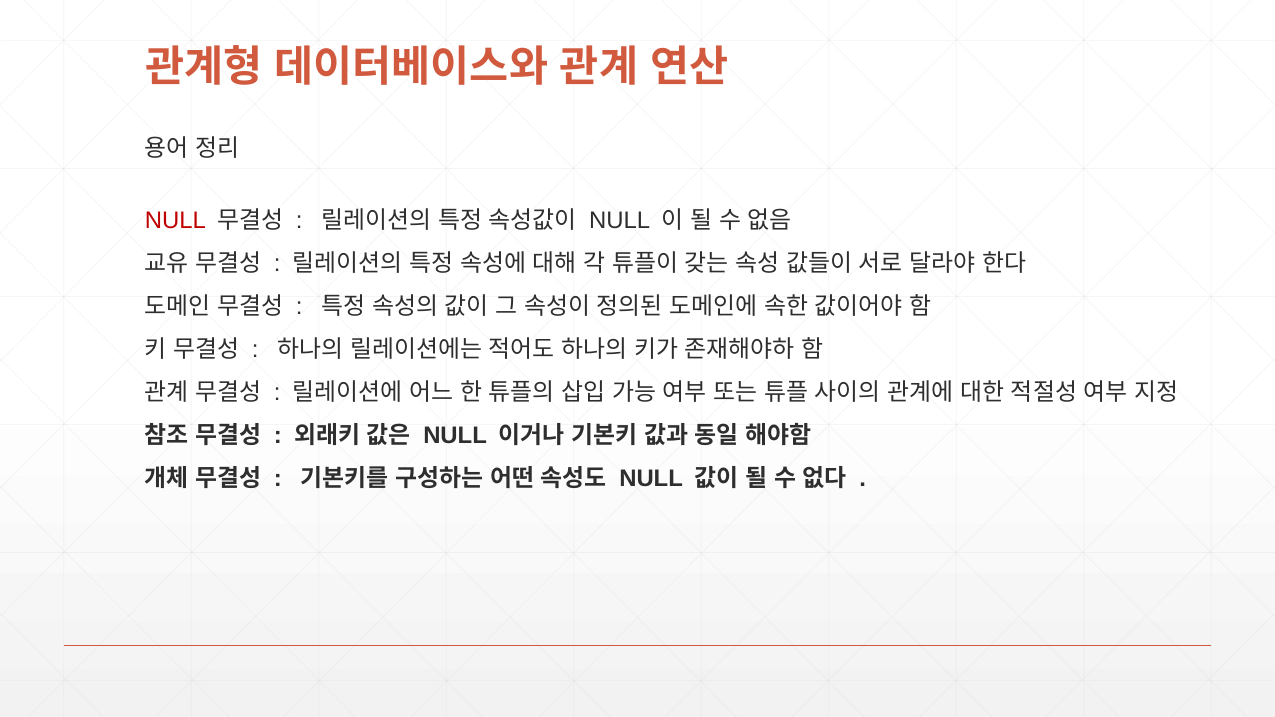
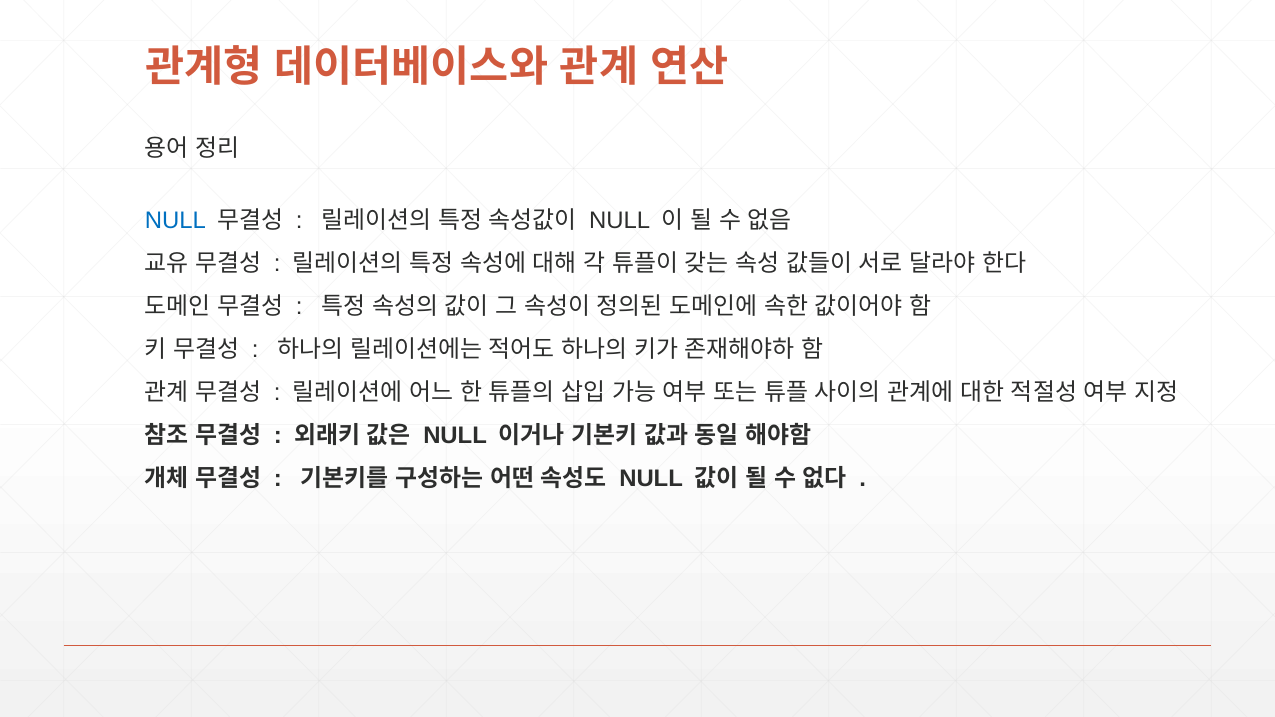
NULL at (175, 220) colour: red -> blue
